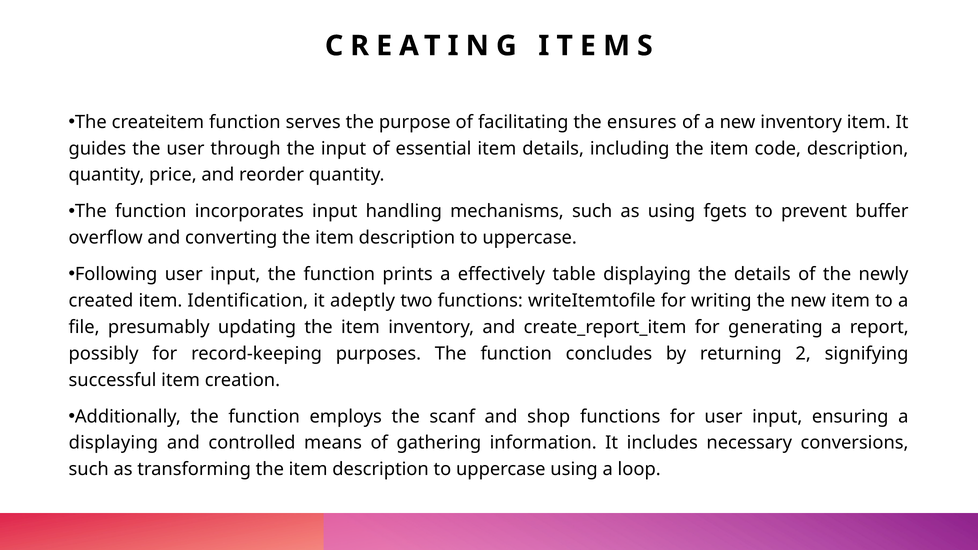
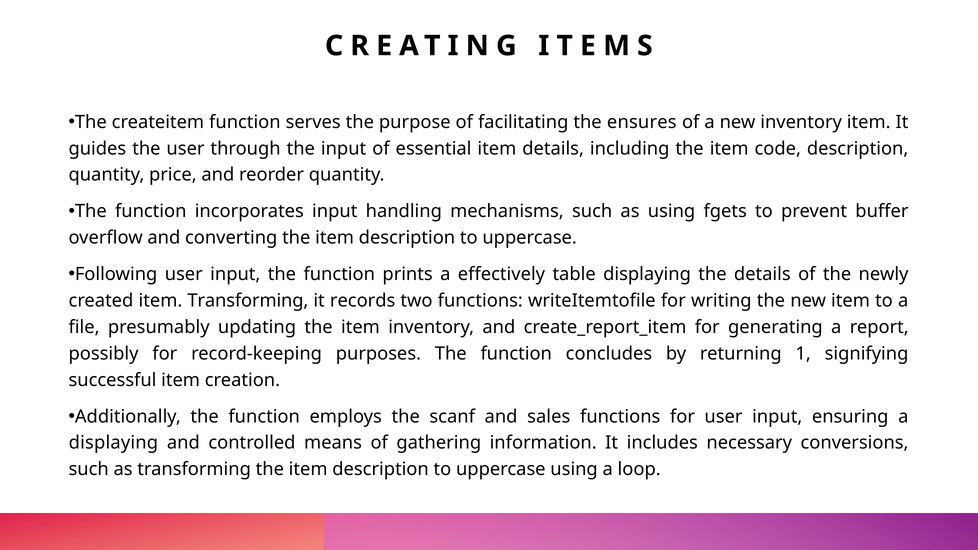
item Identification: Identification -> Transforming
adeptly: adeptly -> records
2: 2 -> 1
shop: shop -> sales
